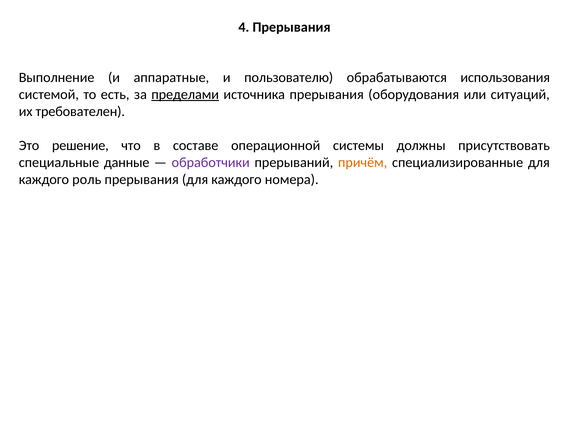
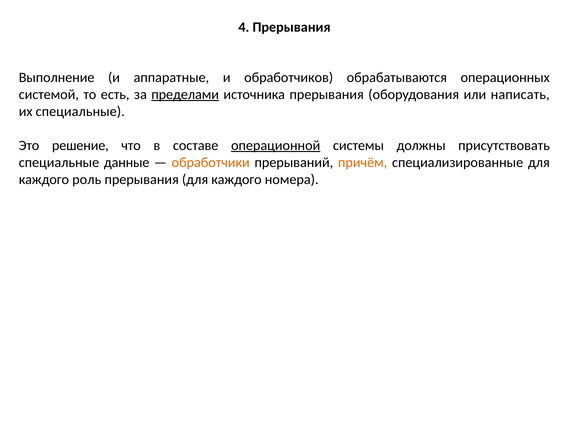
пользователю: пользователю -> обработчиков
использования: использования -> операционных
ситуаций: ситуаций -> написать
их требователен: требователен -> специальные
операционной underline: none -> present
обработчики colour: purple -> orange
